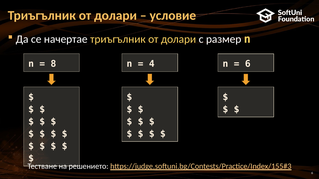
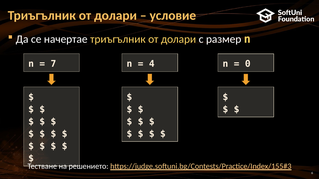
8: 8 -> 7
6 at (248, 64): 6 -> 0
